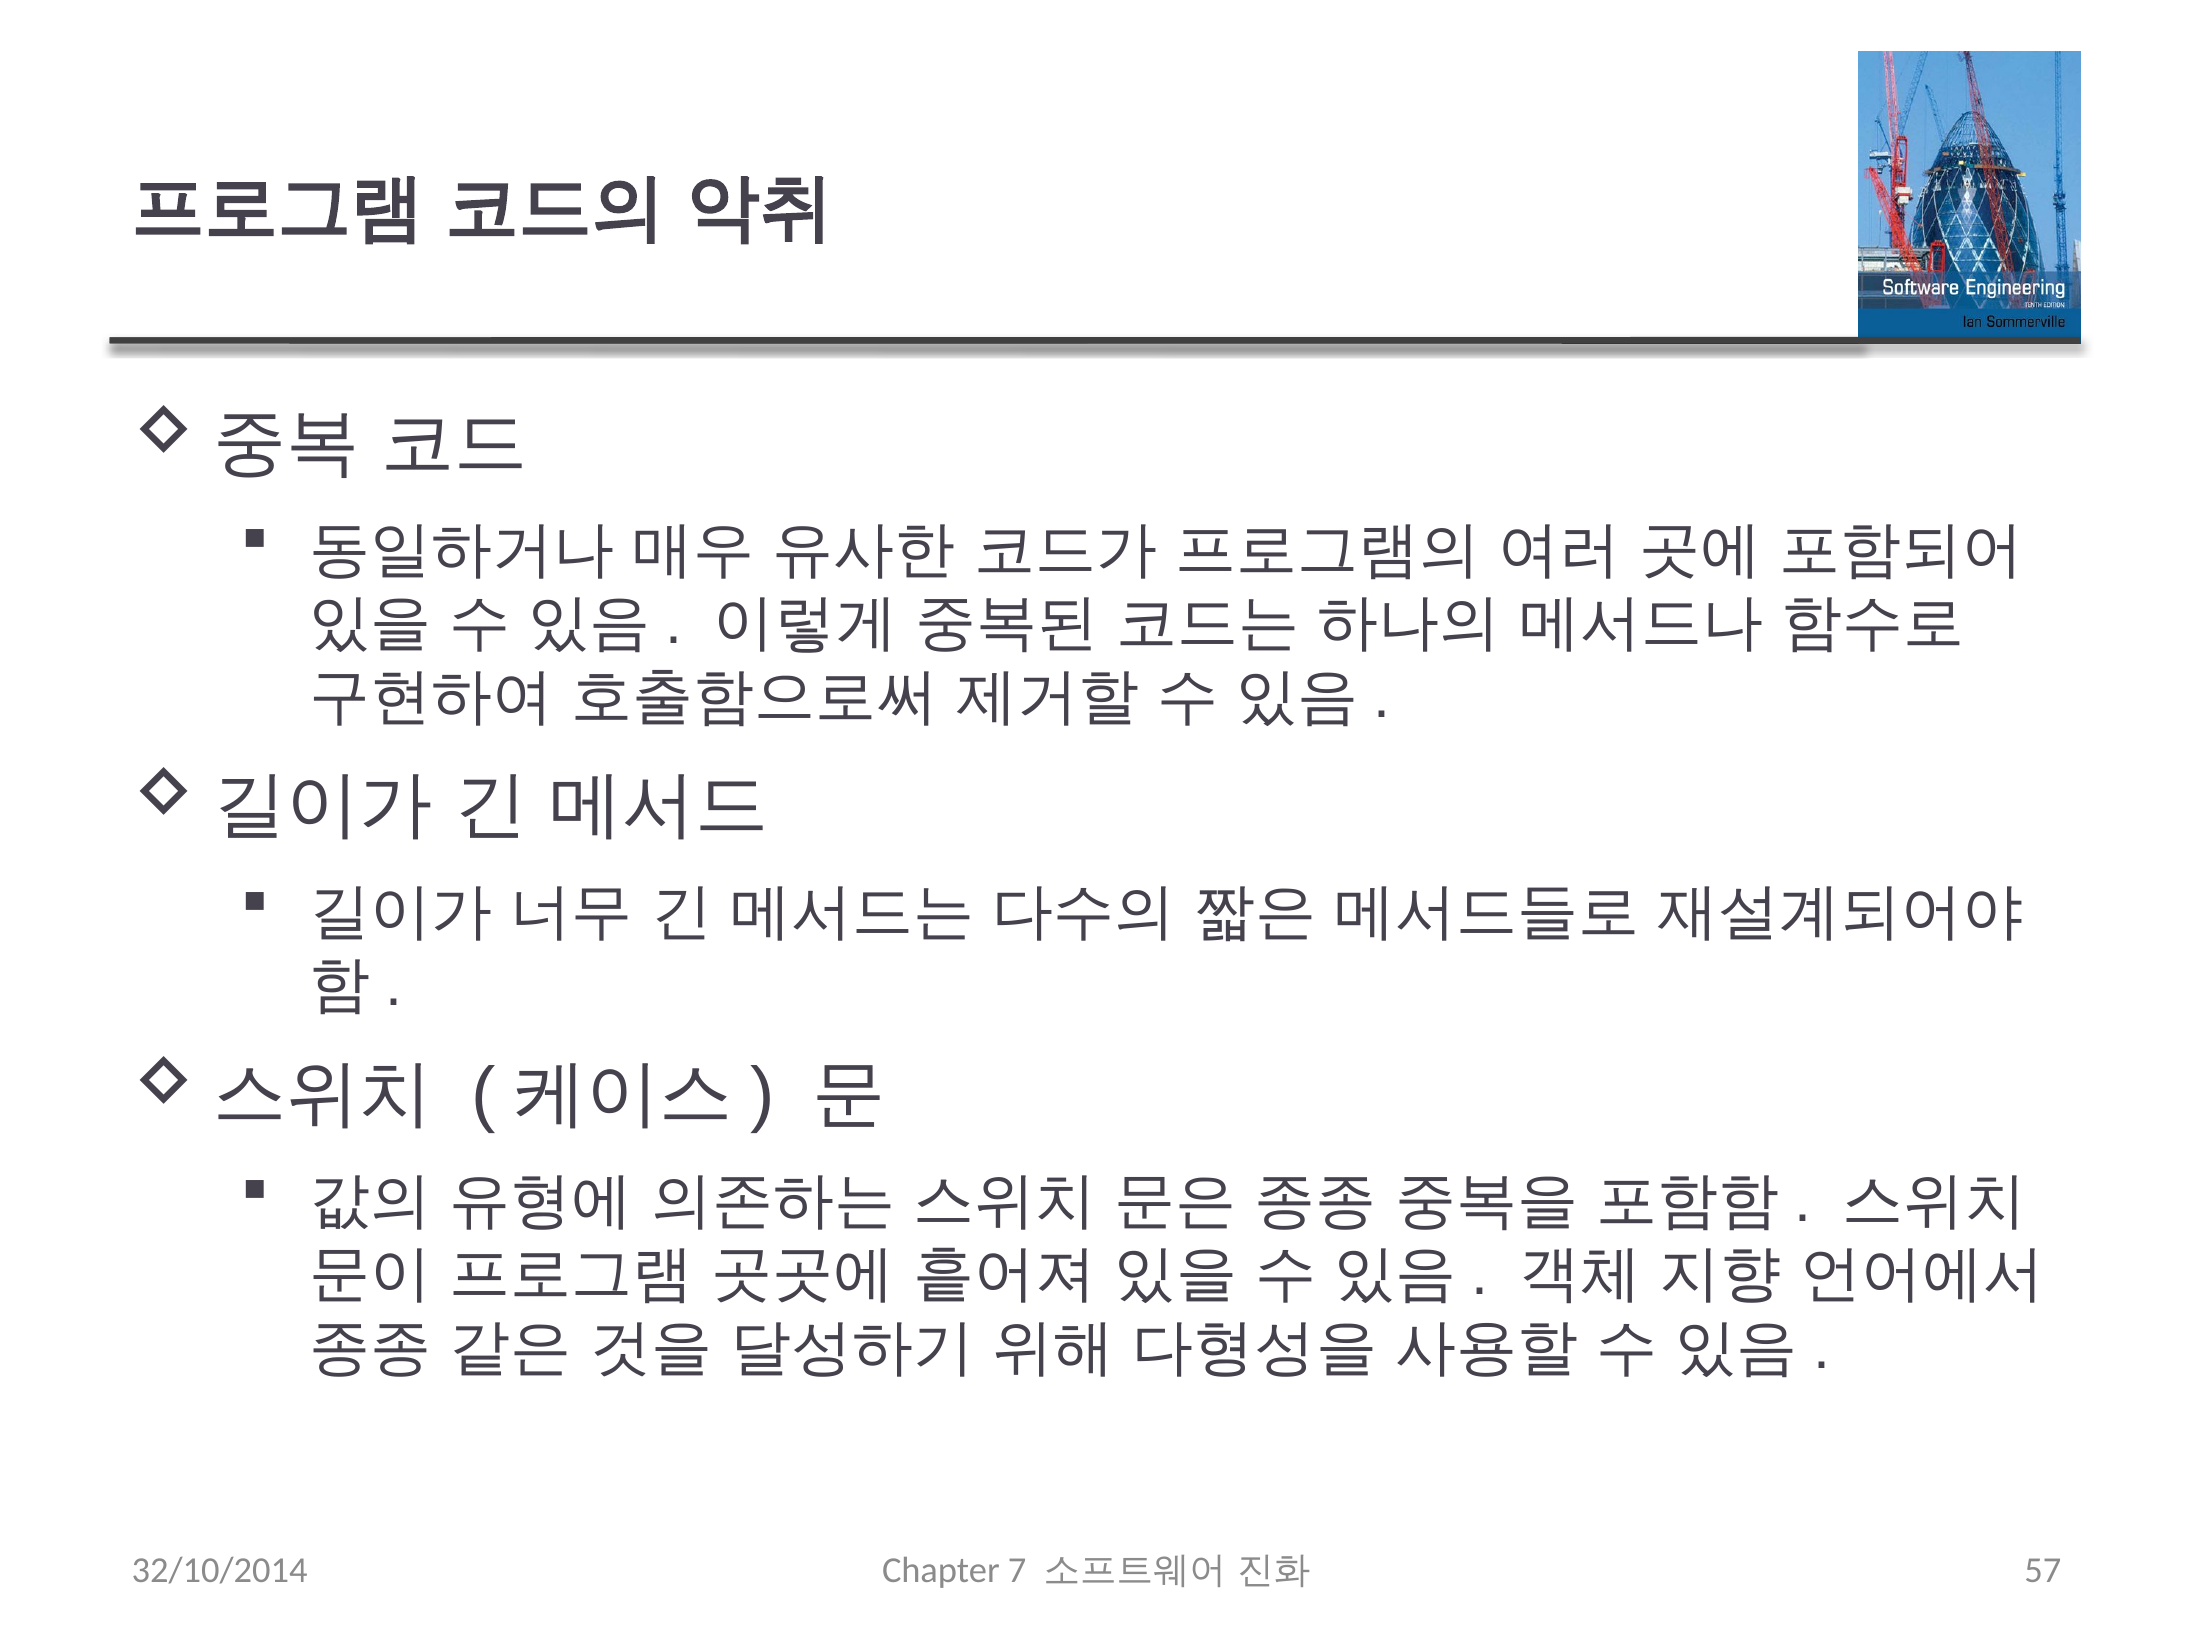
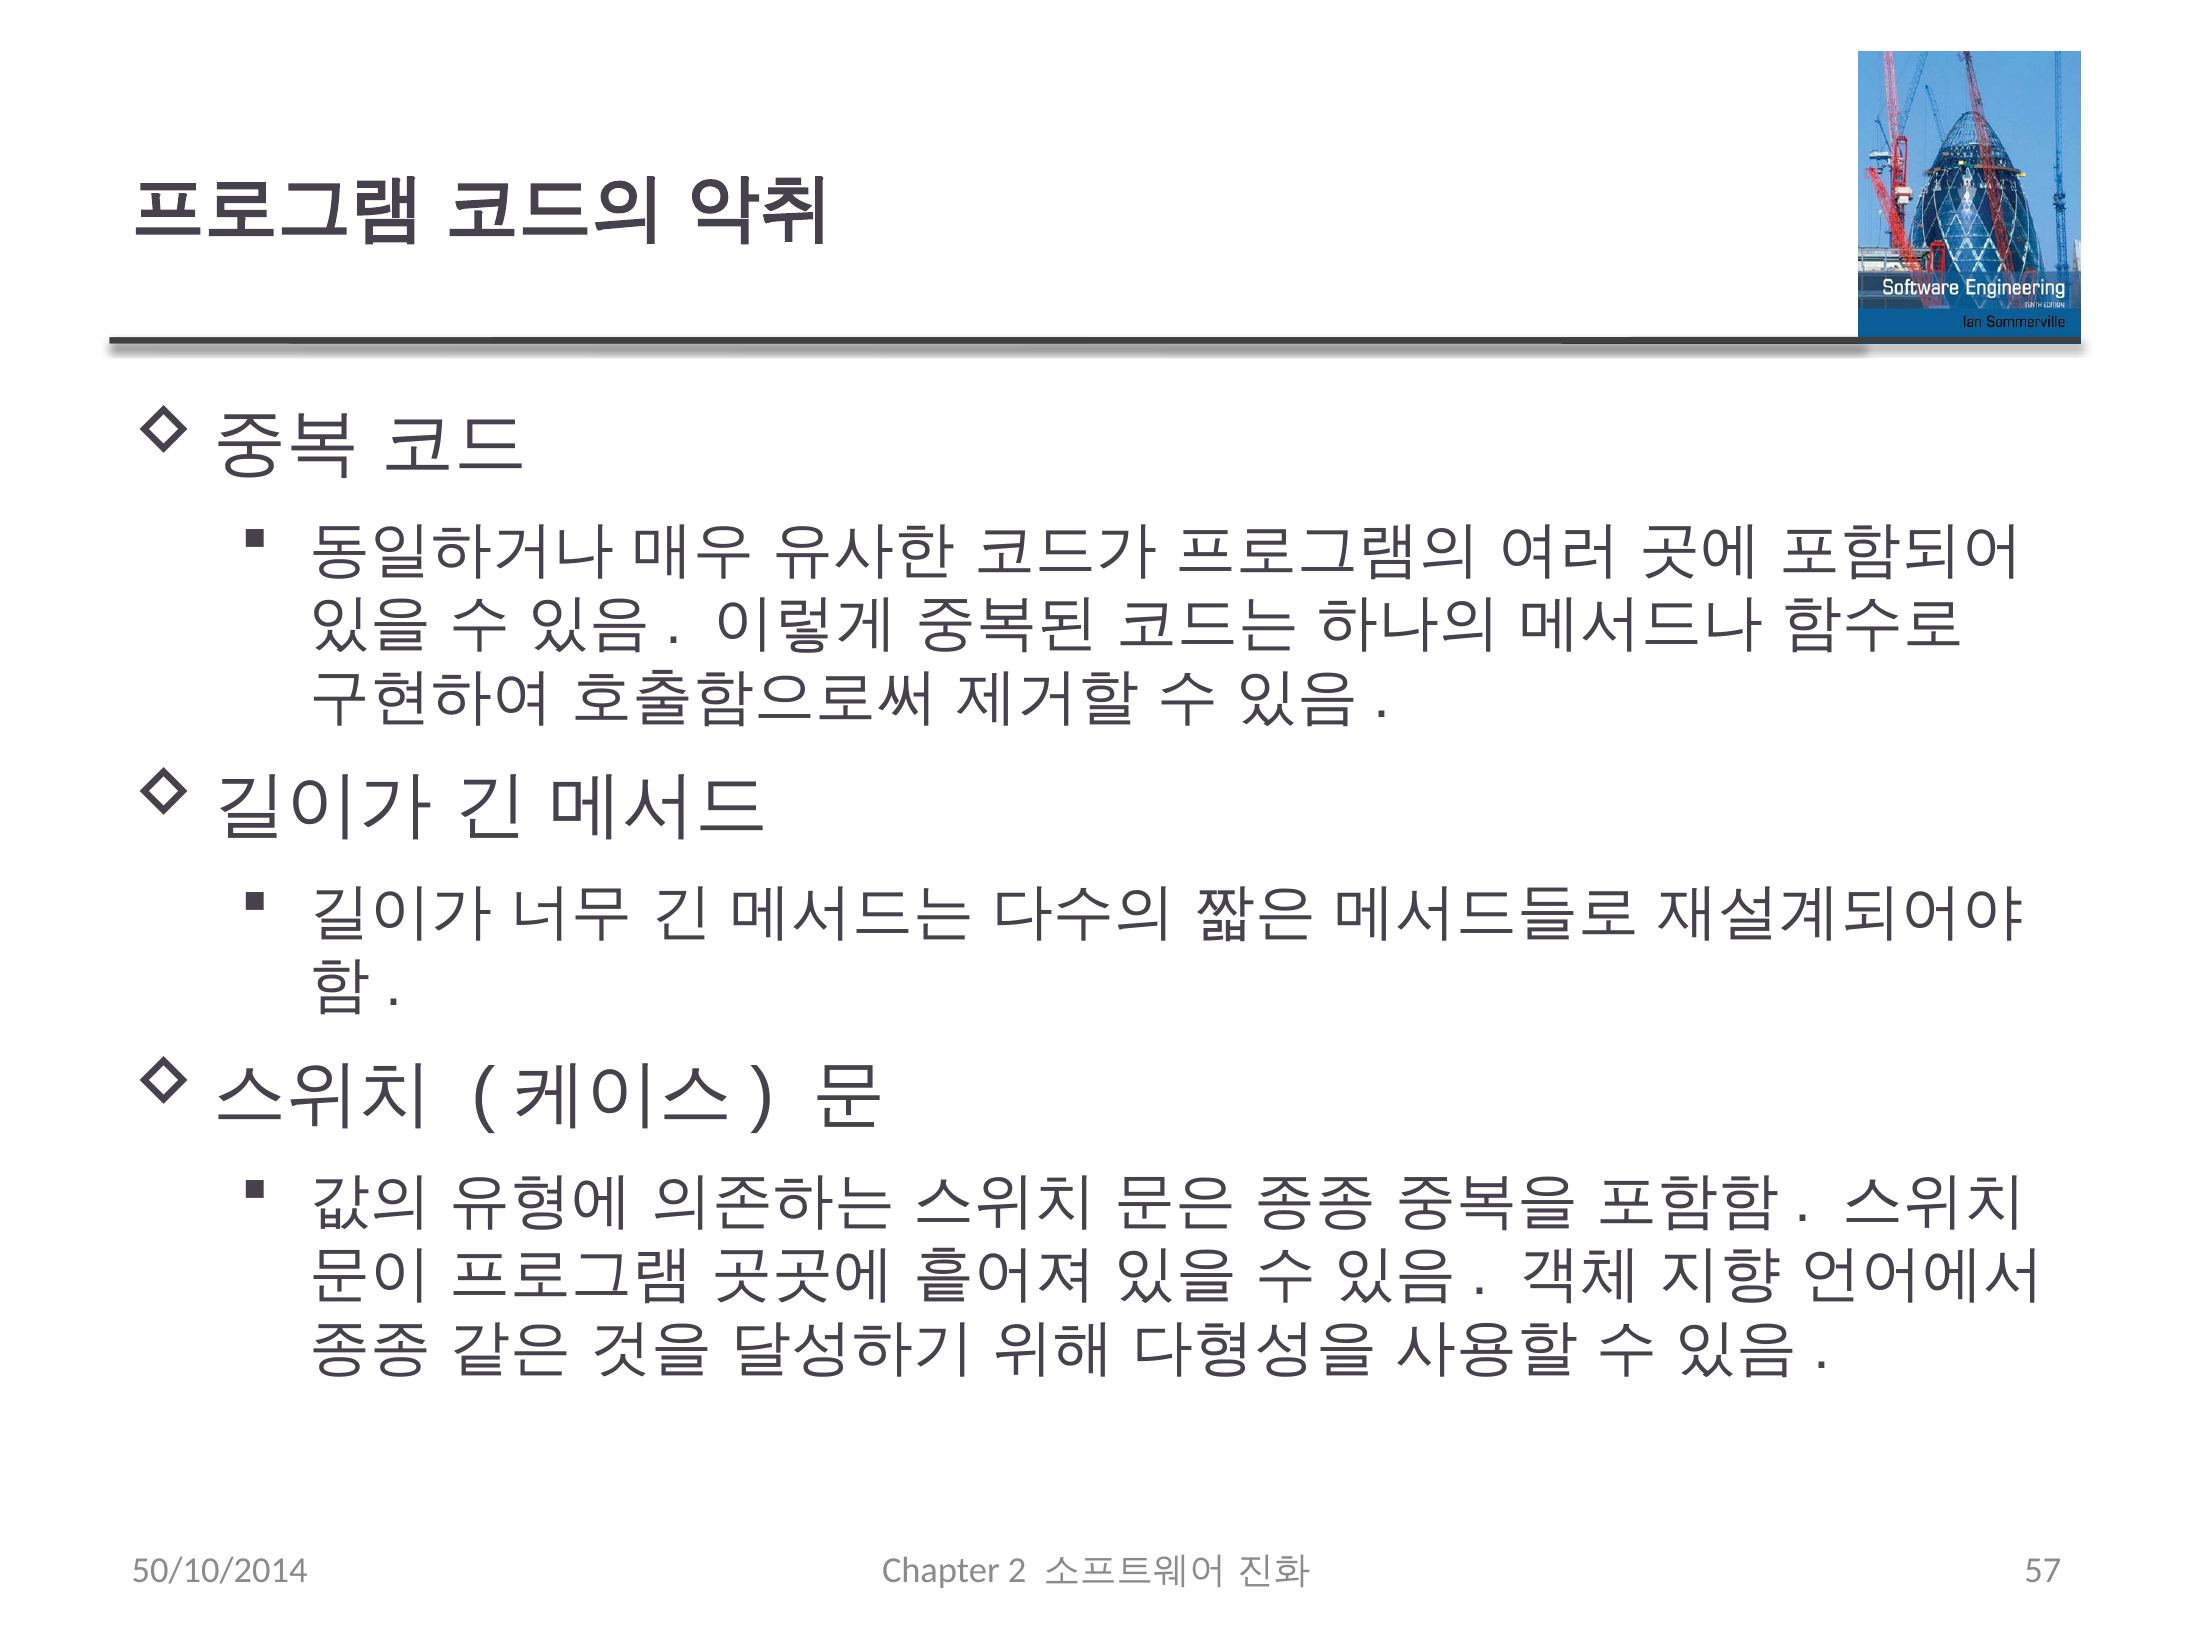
32/10/2014: 32/10/2014 -> 50/10/2014
7: 7 -> 2
